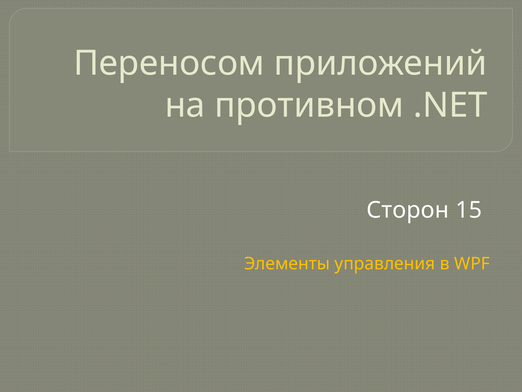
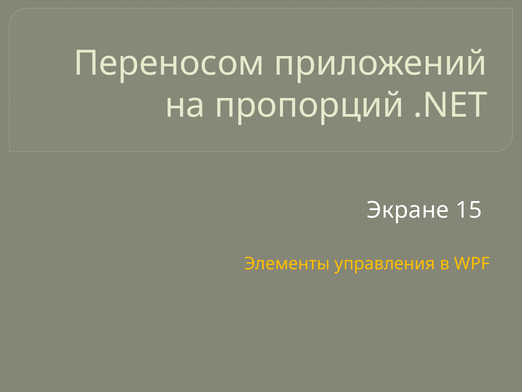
противном: противном -> пропорций
Сторон: Сторон -> Экране
